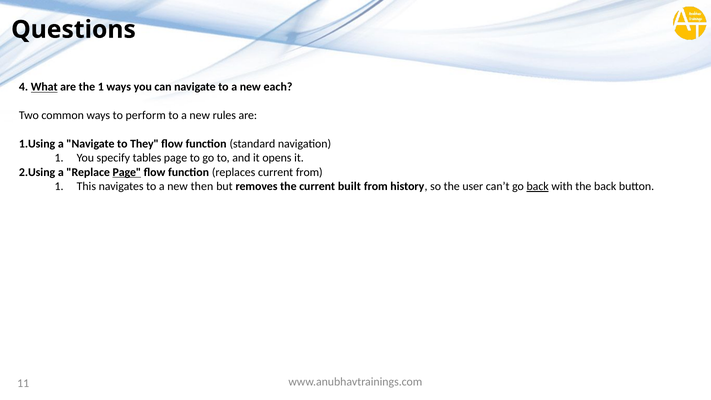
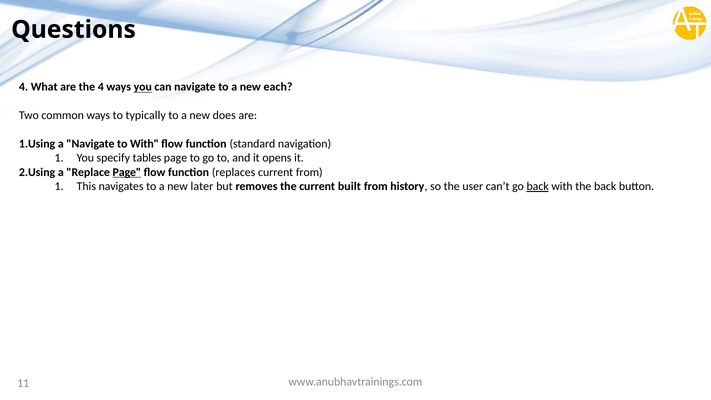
What underline: present -> none
the 1: 1 -> 4
you at (143, 87) underline: none -> present
perform: perform -> typically
rules: rules -> does
to They: They -> With
then: then -> later
